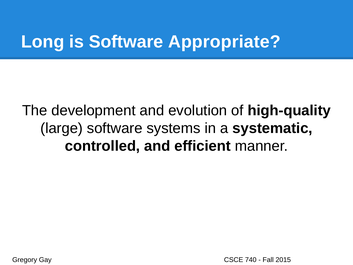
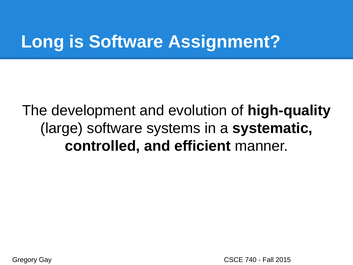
Appropriate: Appropriate -> Assignment
